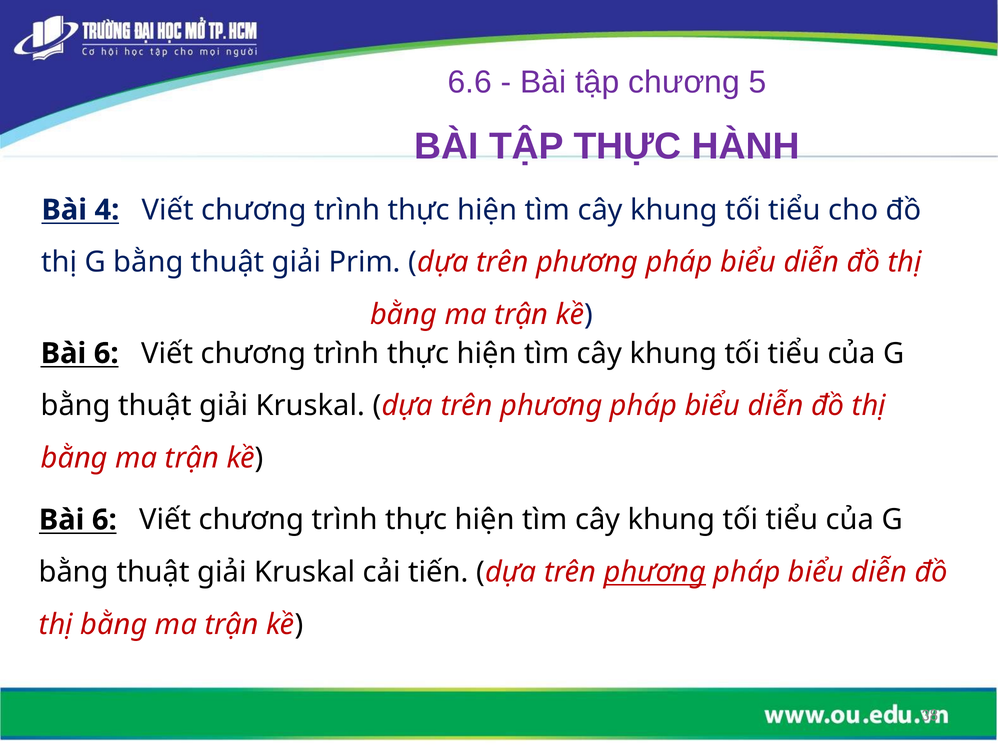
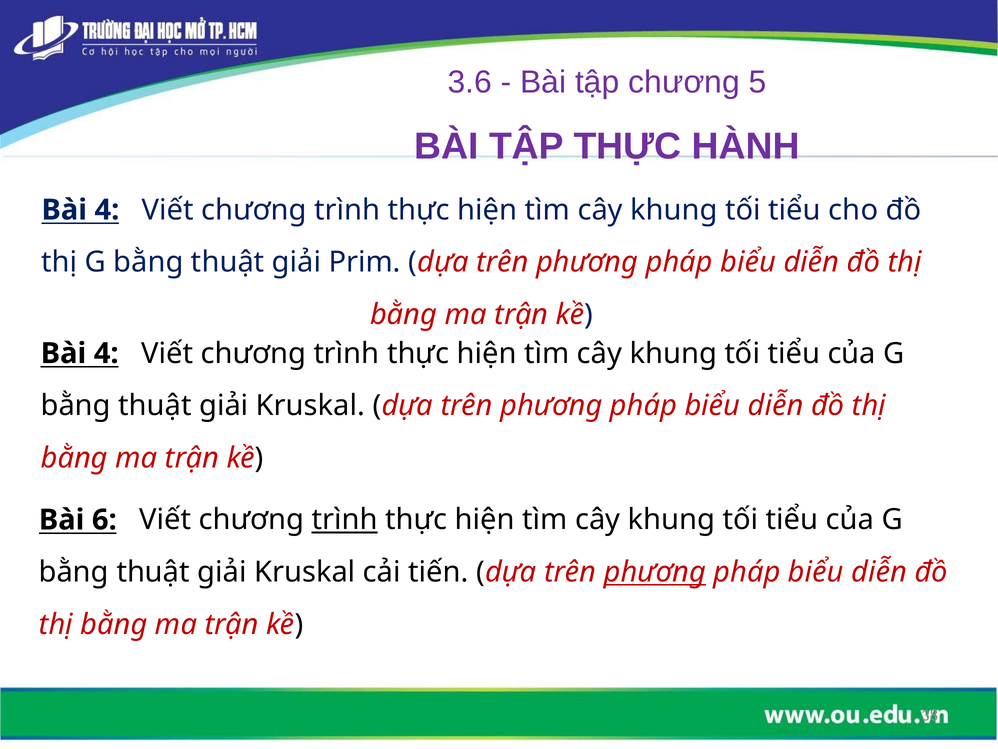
6.6: 6.6 -> 3.6
6 at (106, 353): 6 -> 4
trình at (345, 520) underline: none -> present
